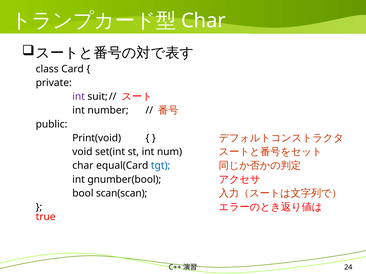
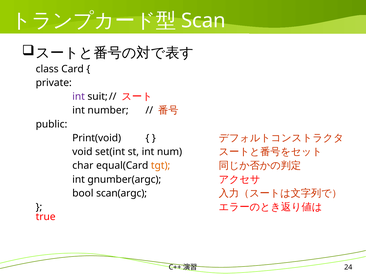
Char at (203, 21): Char -> Scan
tgt colour: blue -> orange
gnumber(bool: gnumber(bool -> gnumber(argc
scan(scan: scan(scan -> scan(argc
